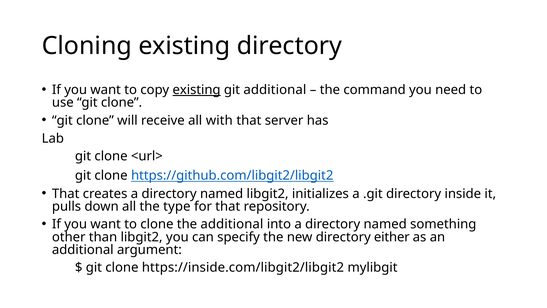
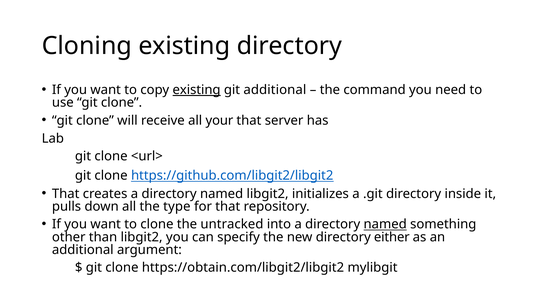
with: with -> your
the additional: additional -> untracked
named at (385, 224) underline: none -> present
https://inside.com/libgit2/libgit2: https://inside.com/libgit2/libgit2 -> https://obtain.com/libgit2/libgit2
